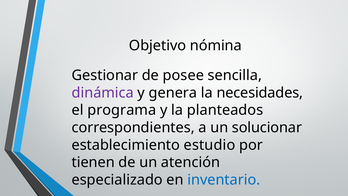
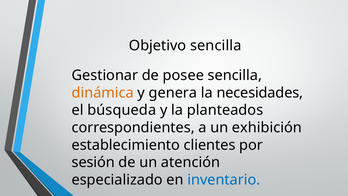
Objetivo nómina: nómina -> sencilla
dinámica colour: purple -> orange
programa: programa -> búsqueda
solucionar: solucionar -> exhibición
estudio: estudio -> clientes
tienen: tienen -> sesión
